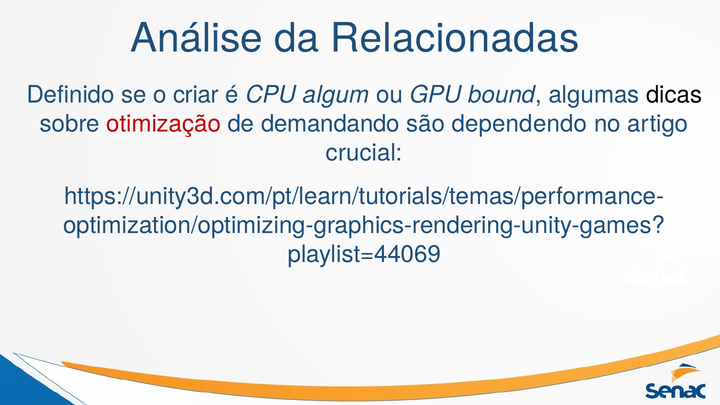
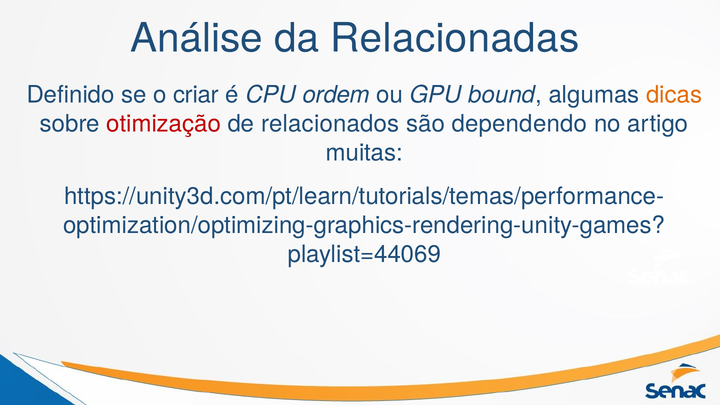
algum: algum -> ordem
dicas colour: black -> orange
demandando: demandando -> relacionados
crucial: crucial -> muitas
